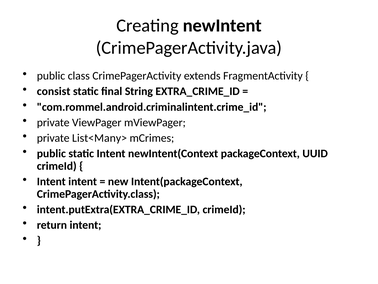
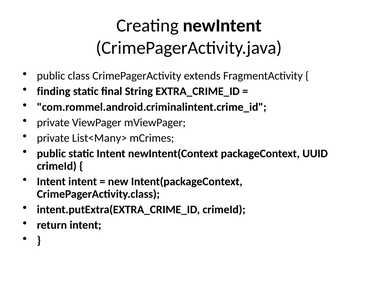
consist: consist -> finding
